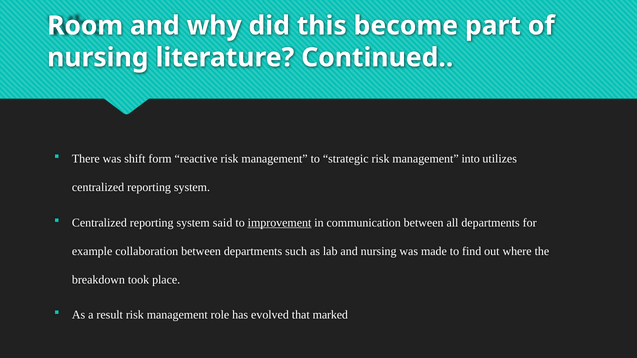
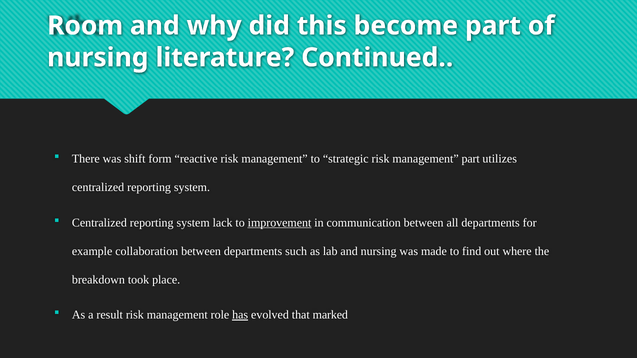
management into: into -> part
said: said -> lack
has underline: none -> present
